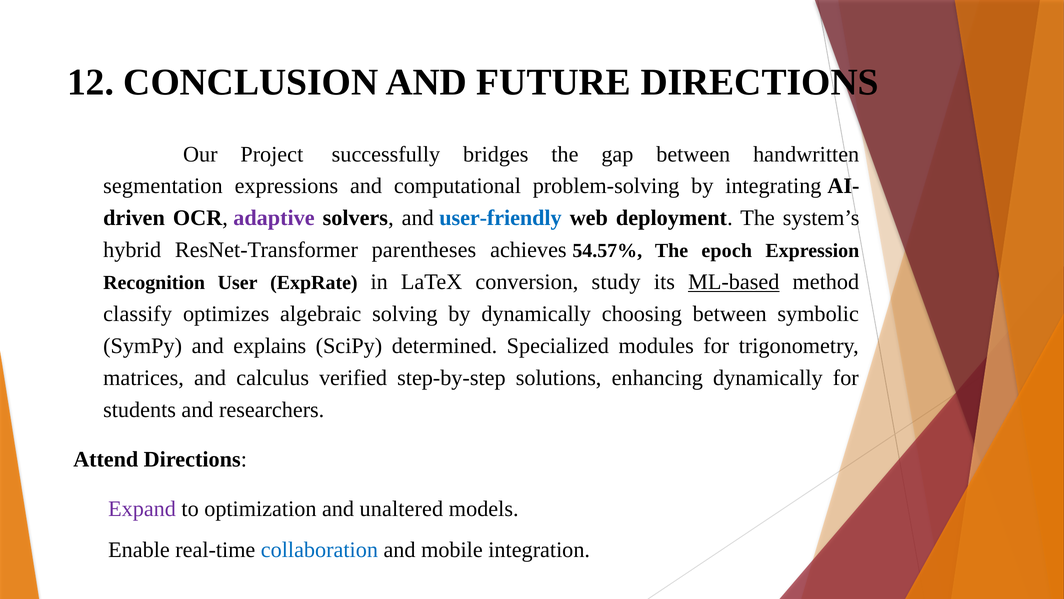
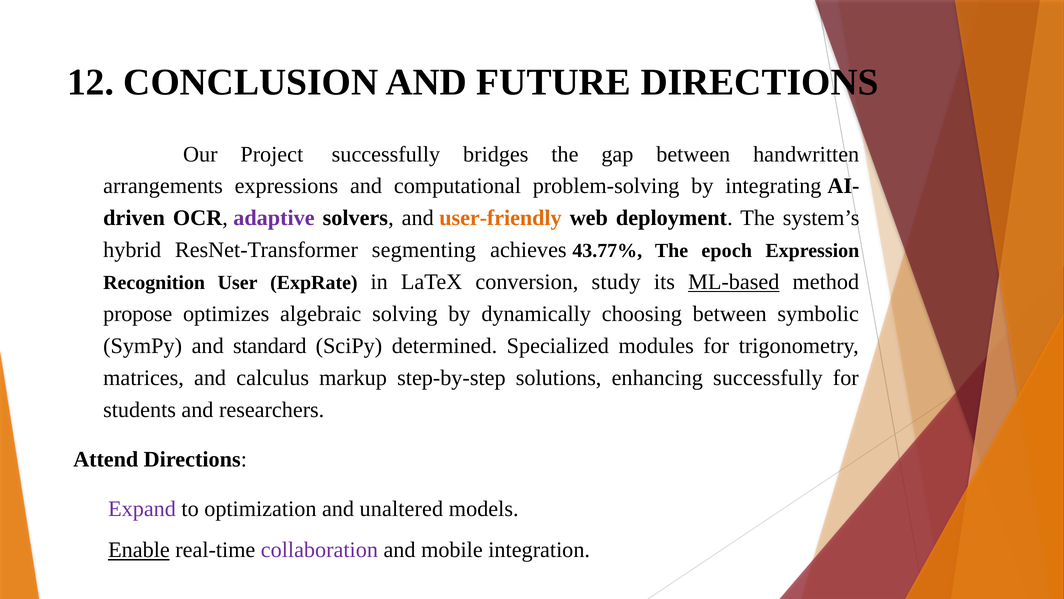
segmentation: segmentation -> arrangements
user-friendly colour: blue -> orange
parentheses: parentheses -> segmenting
54.57%: 54.57% -> 43.77%
classify: classify -> propose
explains: explains -> standard
verified: verified -> markup
enhancing dynamically: dynamically -> successfully
Enable underline: none -> present
collaboration colour: blue -> purple
